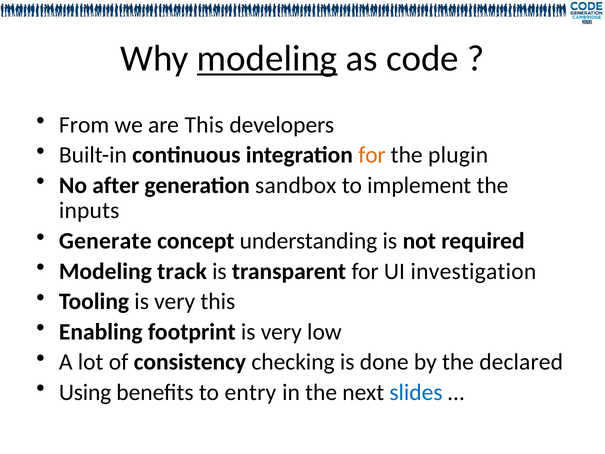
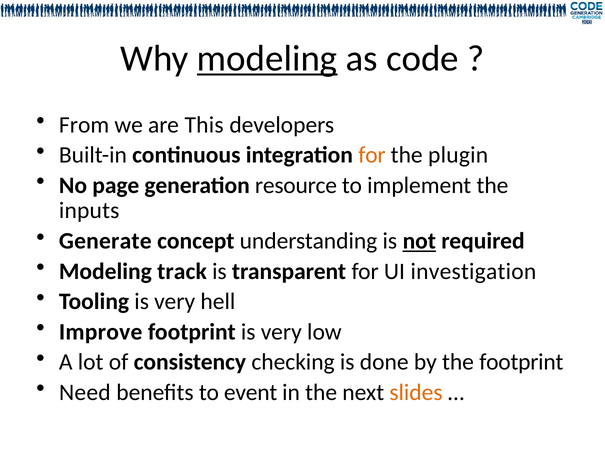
after: after -> page
sandbox: sandbox -> resource
not underline: none -> present
very this: this -> hell
Enabling: Enabling -> Improve
the declared: declared -> footprint
Using: Using -> Need
entry: entry -> event
slides colour: blue -> orange
